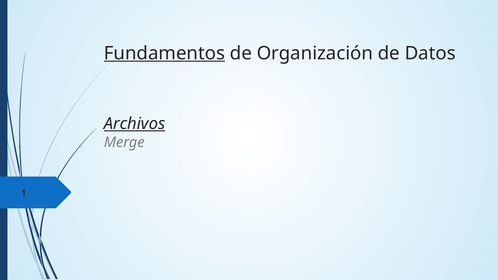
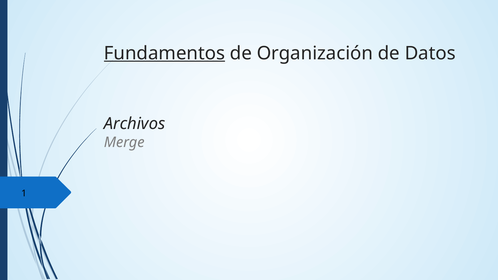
Archivos underline: present -> none
